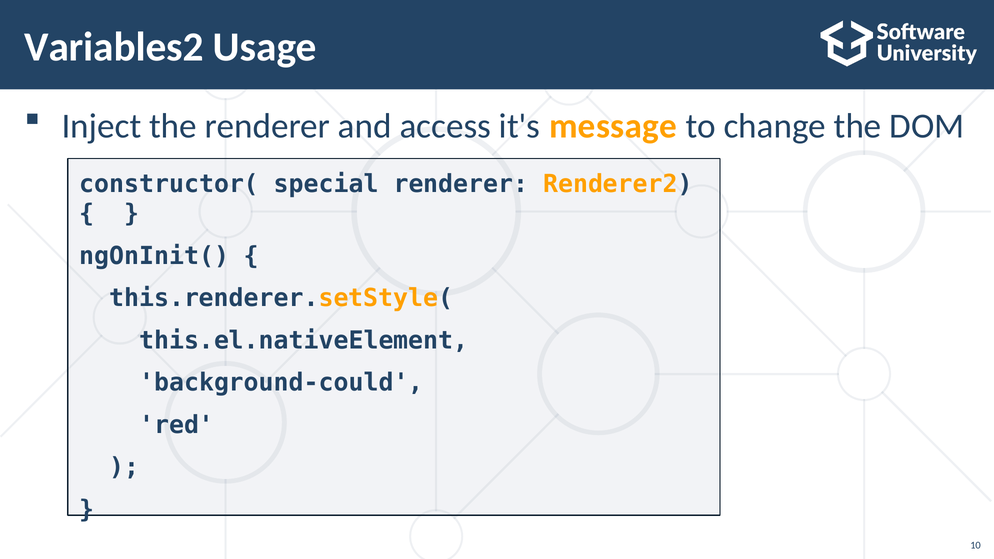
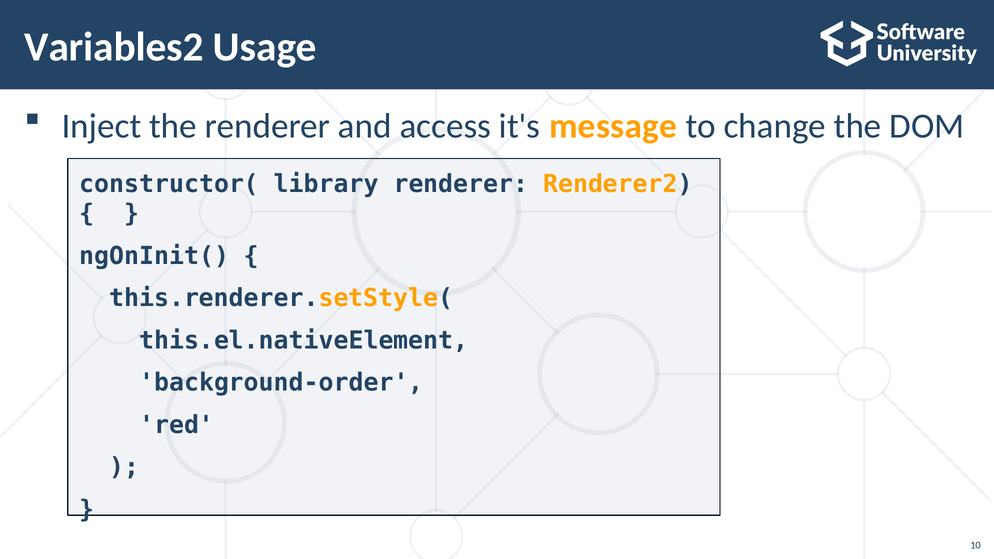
special: special -> library
background-could: background-could -> background-order
